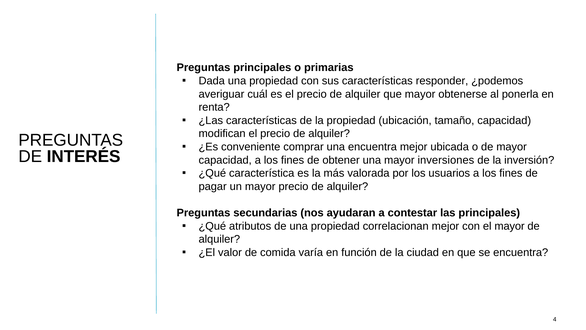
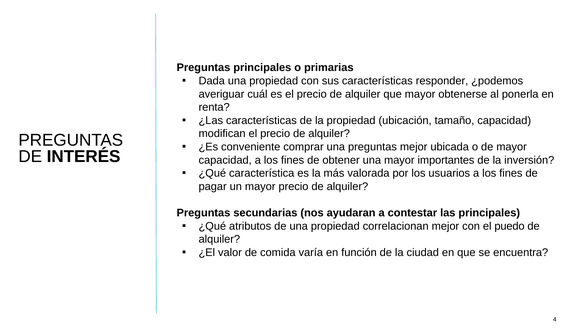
una encuentra: encuentra -> preguntas
inversiones: inversiones -> importantes
el mayor: mayor -> puedo
